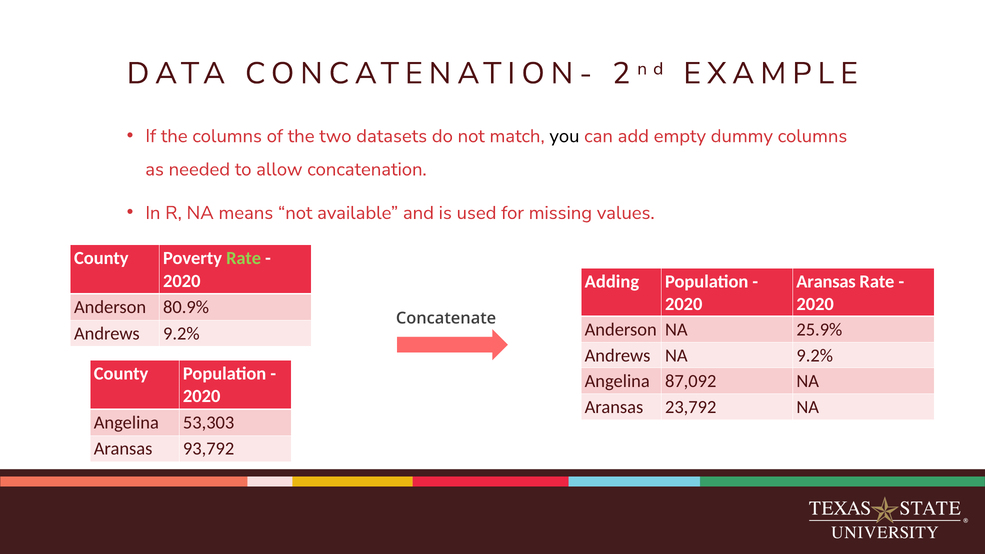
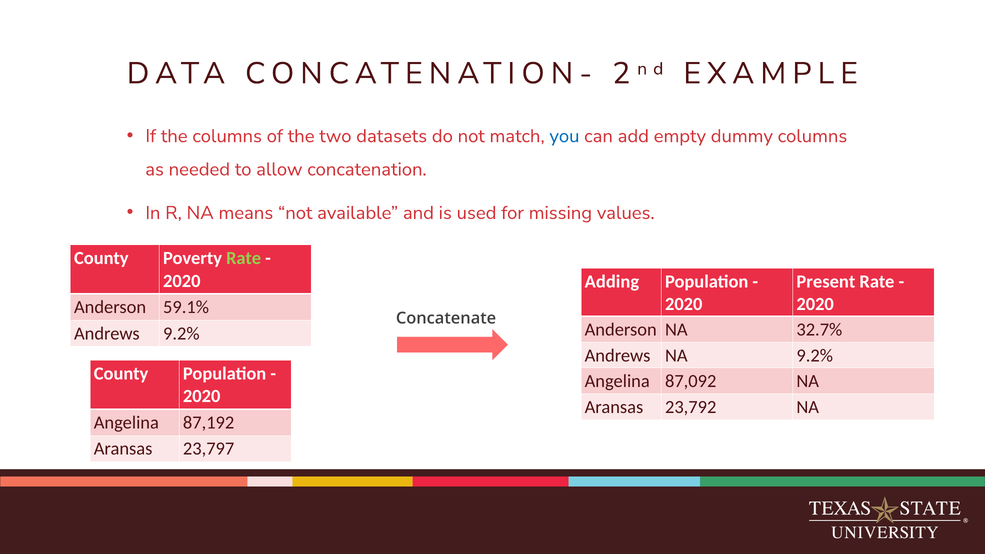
you colour: black -> blue
Aransas at (826, 282): Aransas -> Present
80.9%: 80.9% -> 59.1%
25.9%: 25.9% -> 32.7%
53,303: 53,303 -> 87,192
93,792: 93,792 -> 23,797
